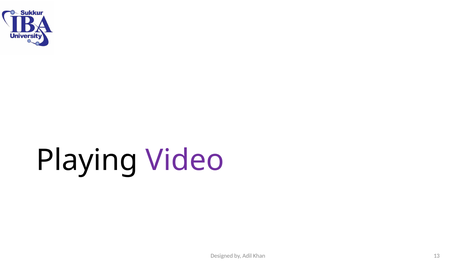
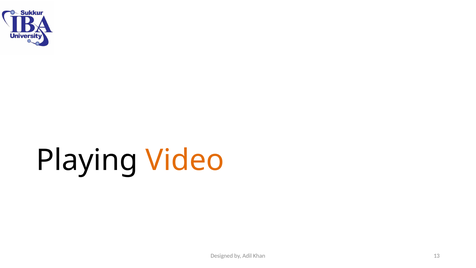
Video colour: purple -> orange
